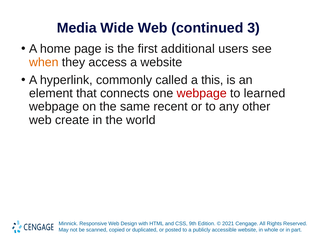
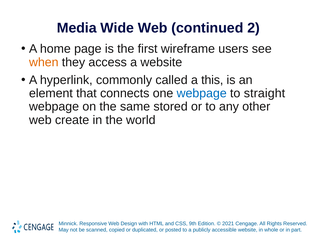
3: 3 -> 2
additional: additional -> wireframe
webpage at (202, 93) colour: red -> blue
learned: learned -> straight
recent: recent -> stored
